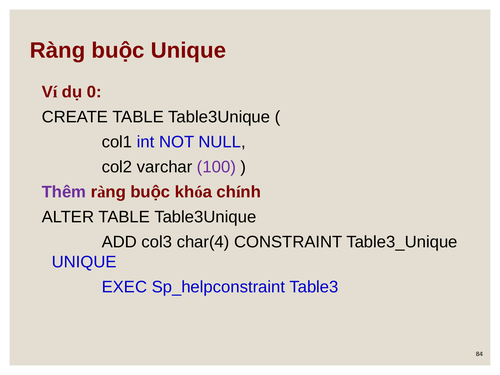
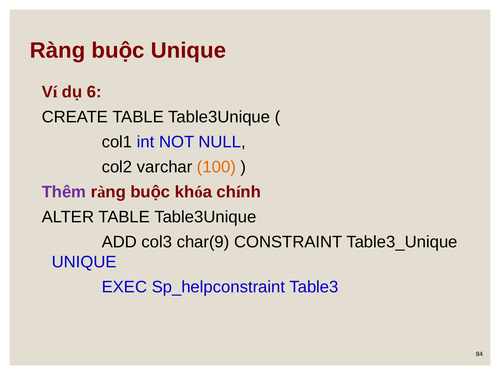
0: 0 -> 6
100 colour: purple -> orange
char(4: char(4 -> char(9
